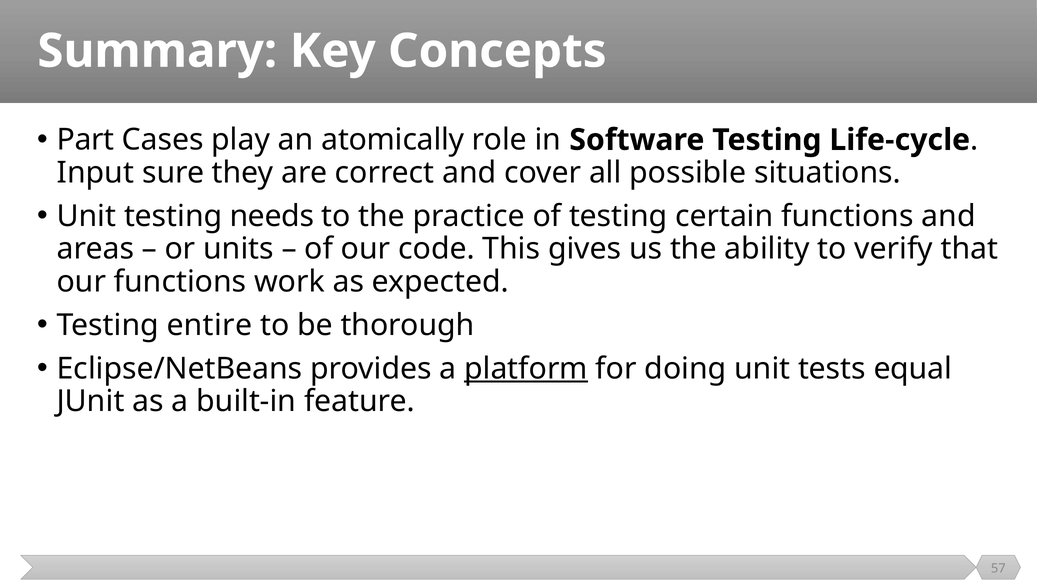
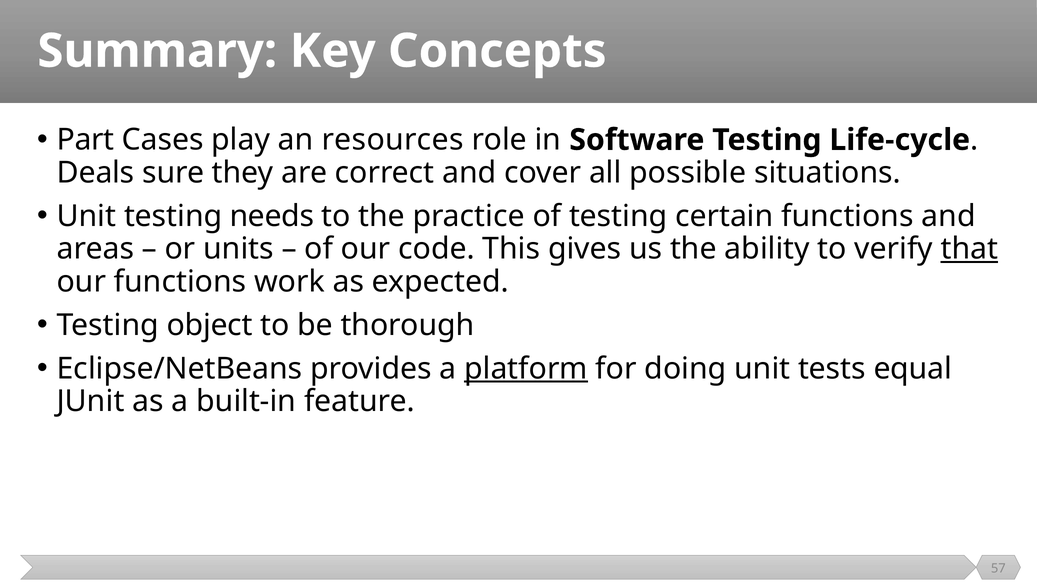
atomically: atomically -> resources
Input: Input -> Deals
that underline: none -> present
entire: entire -> object
